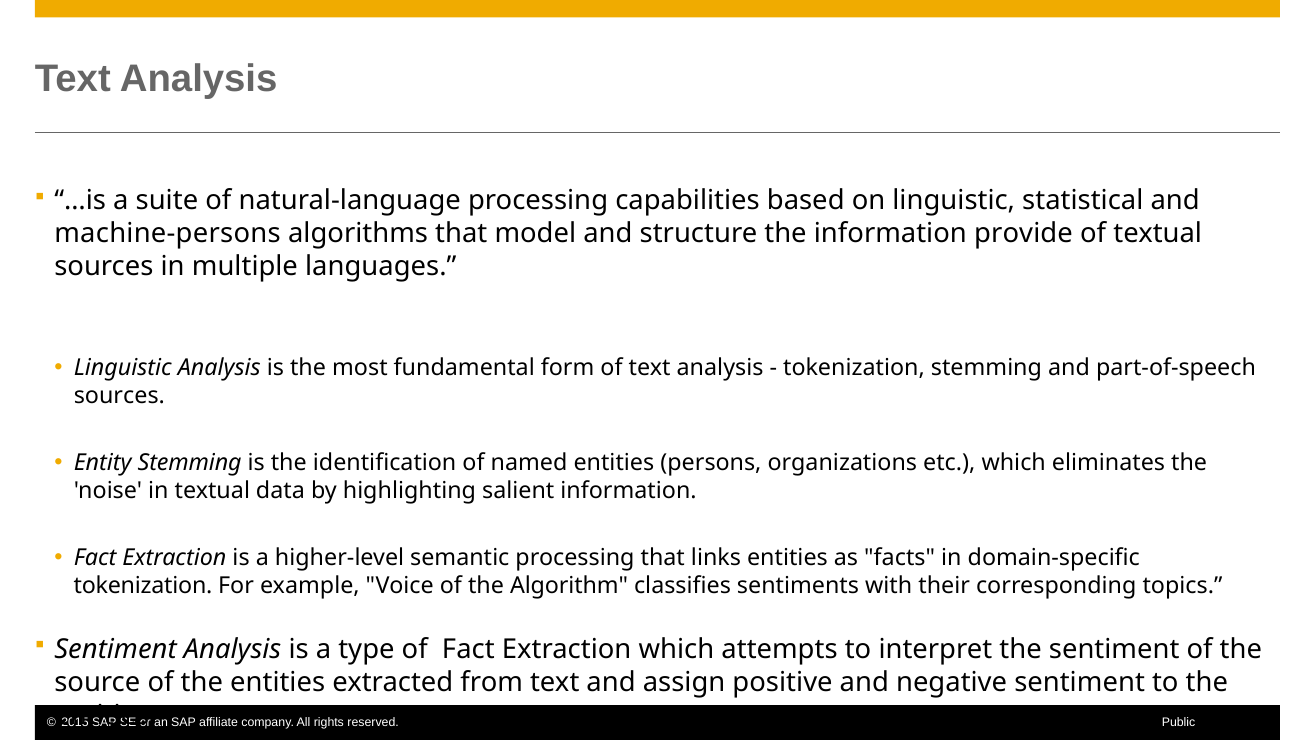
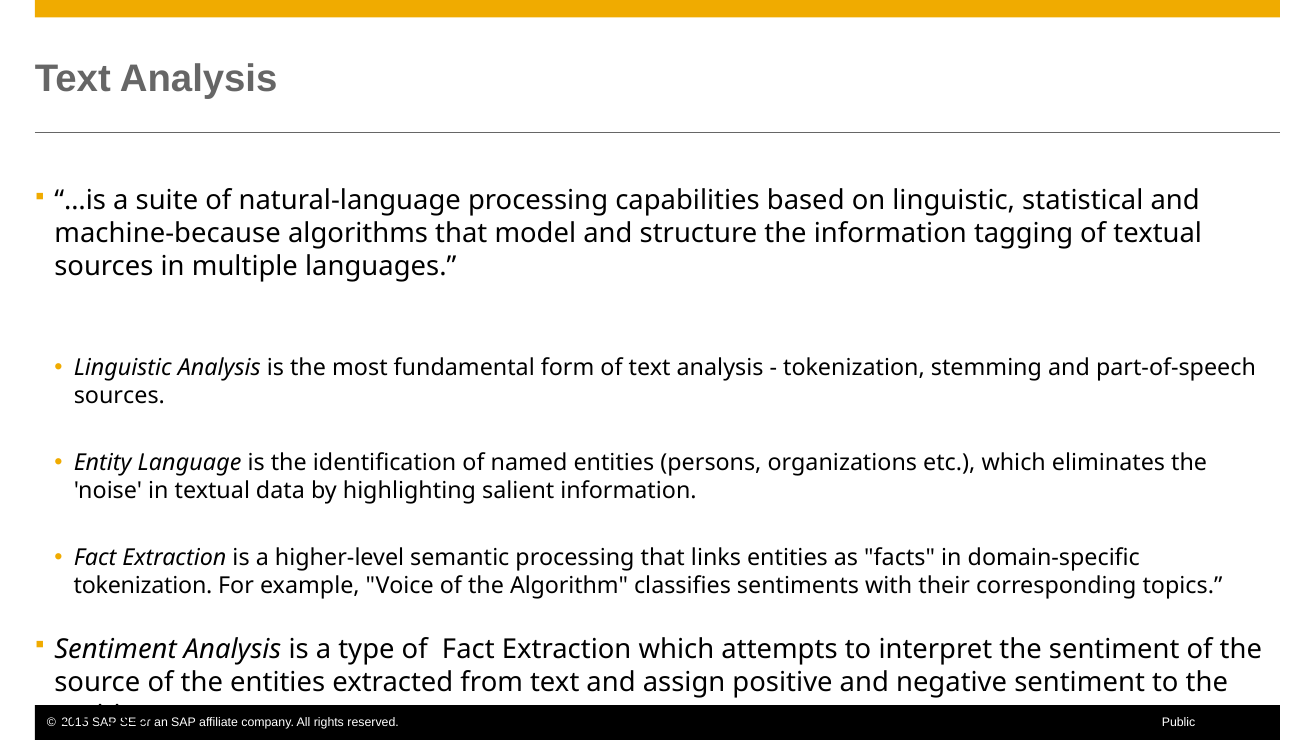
machine-persons: machine-persons -> machine-because
provide: provide -> tagging
Entity Stemming: Stemming -> Language
